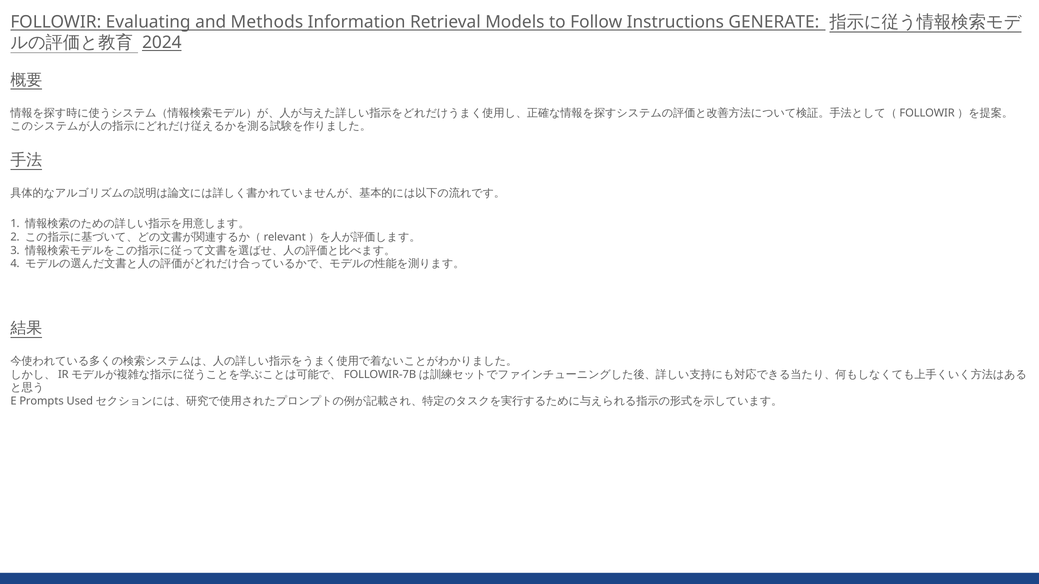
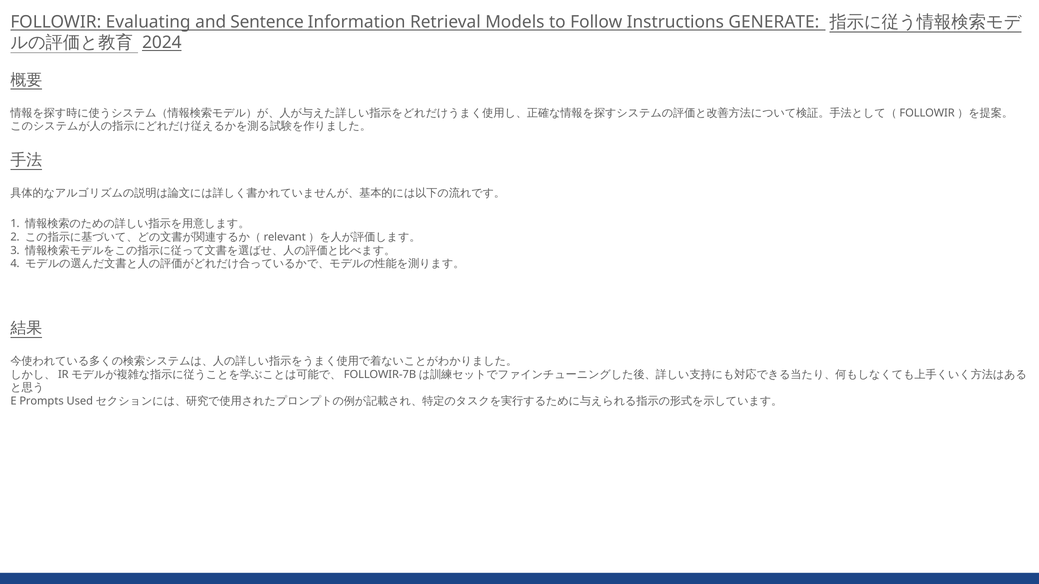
Methods: Methods -> Sentence
